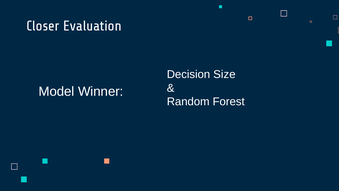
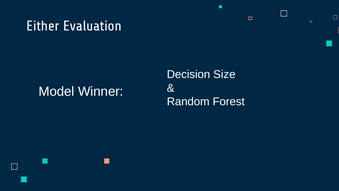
Closer: Closer -> Either
